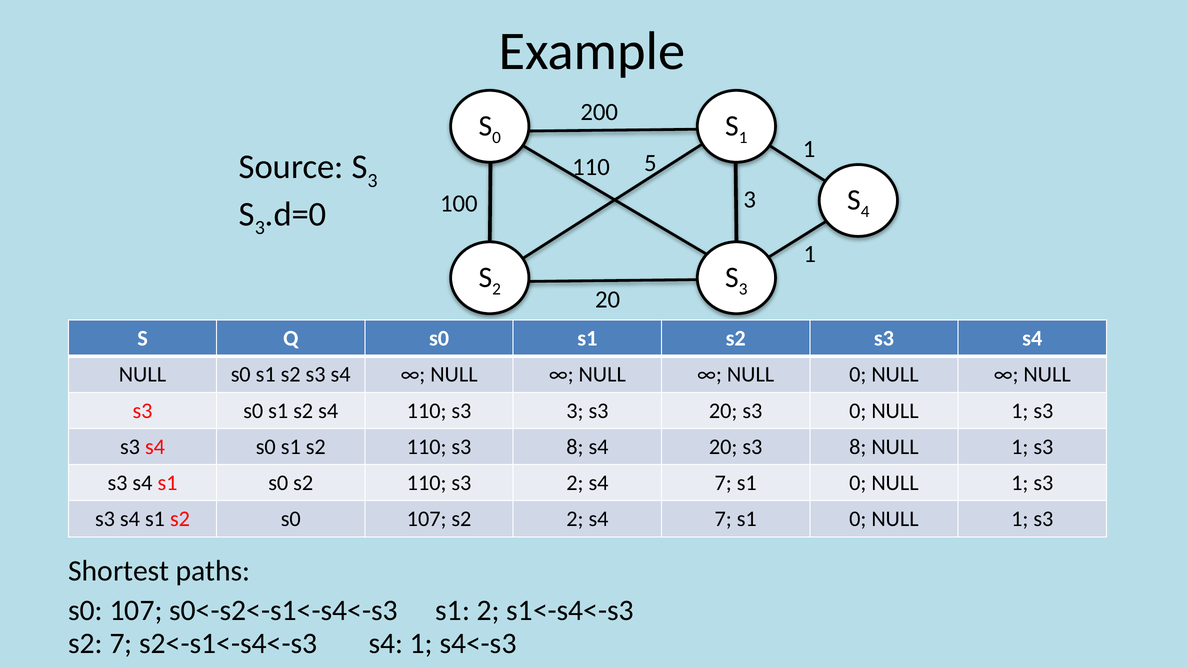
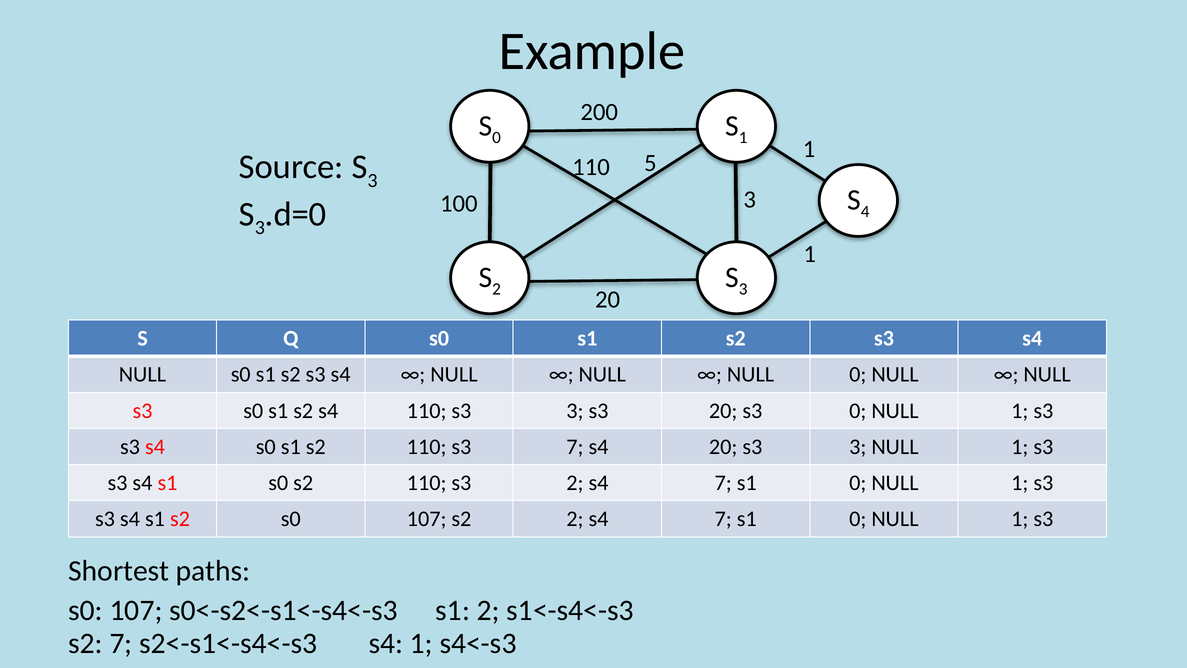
110 s3 8: 8 -> 7
20 s3 8: 8 -> 3
